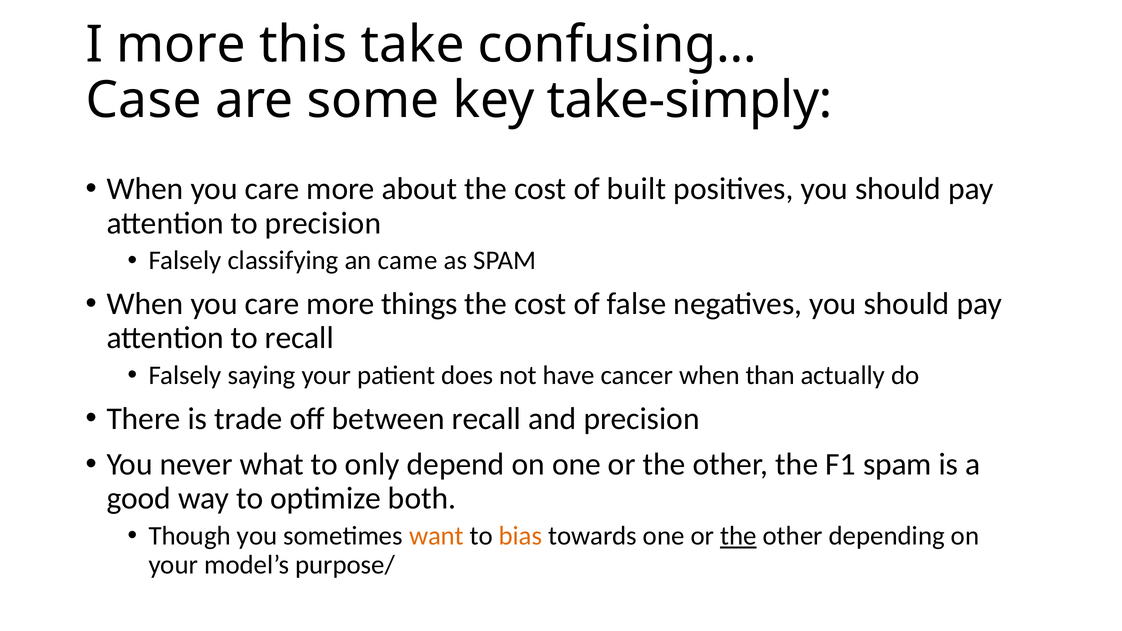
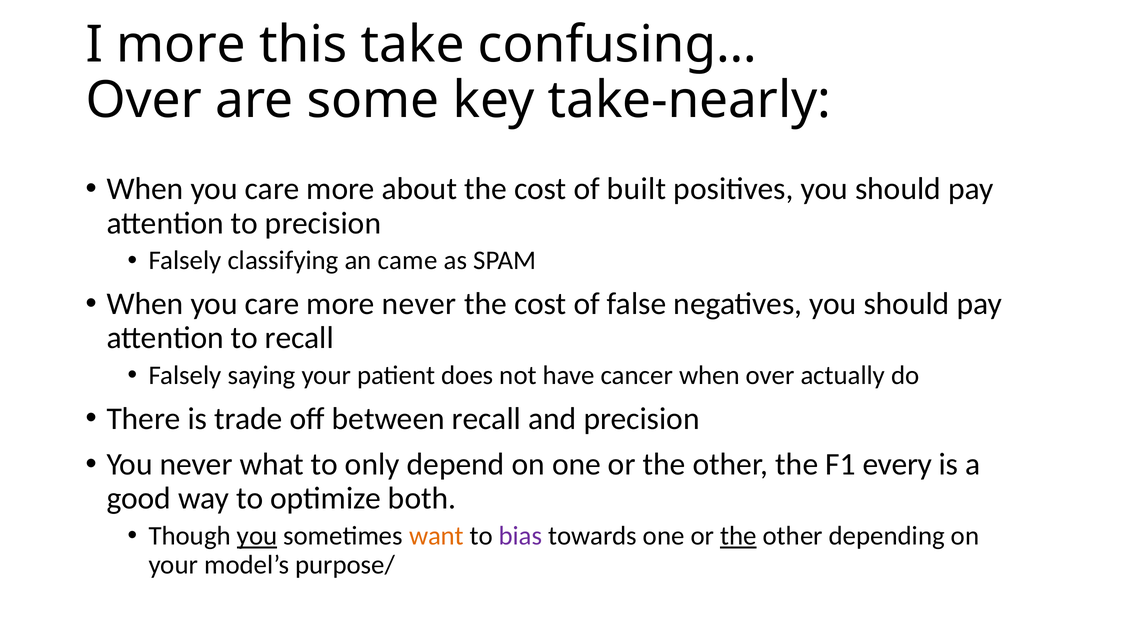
Case at (144, 100): Case -> Over
take-simply: take-simply -> take-nearly
more things: things -> never
when than: than -> over
F1 spam: spam -> every
you at (257, 536) underline: none -> present
bias colour: orange -> purple
